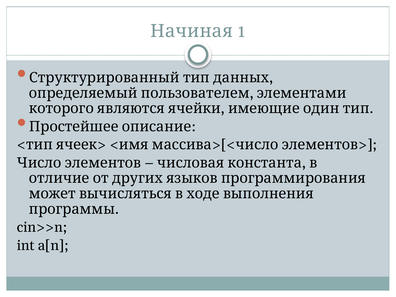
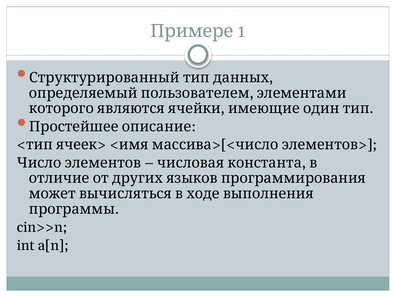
Начиная: Начиная -> Примере
